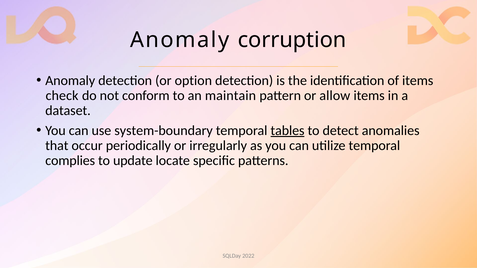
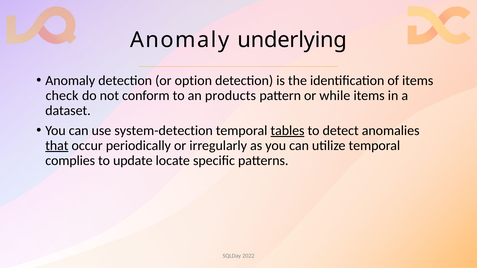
corruption: corruption -> underlying
maintain: maintain -> products
allow: allow -> while
system-boundary: system-boundary -> system-detection
that underline: none -> present
